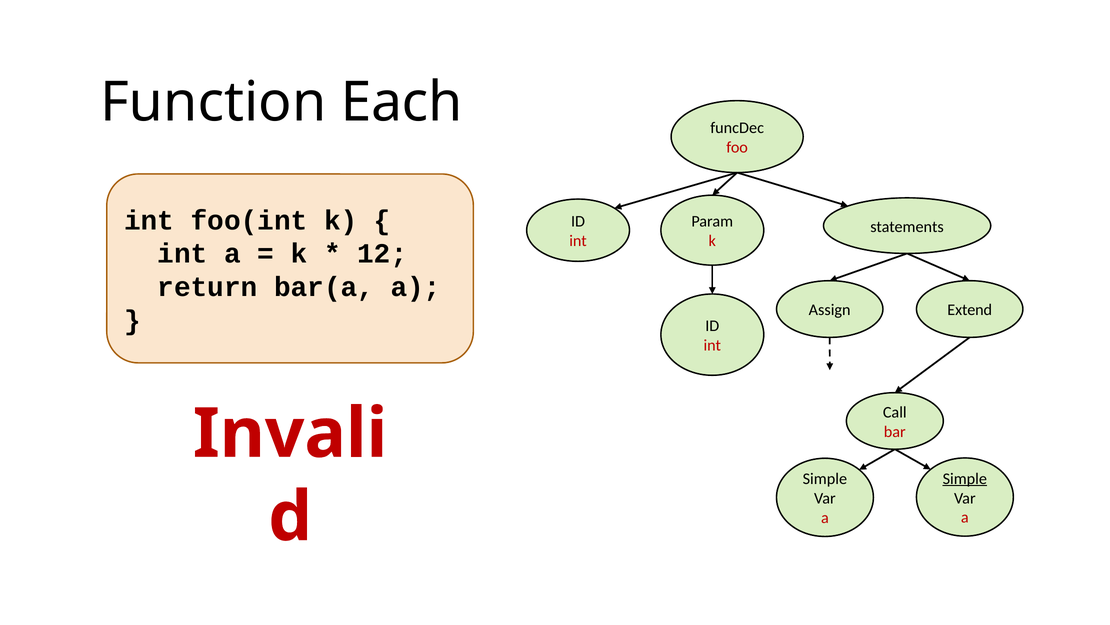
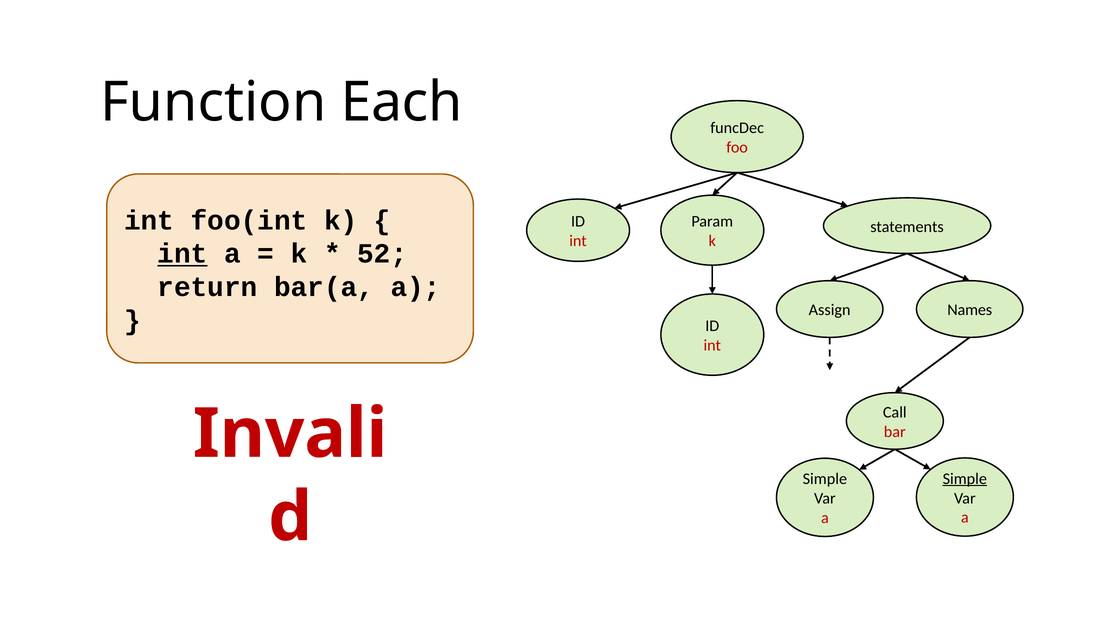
int at (182, 253) underline: none -> present
12: 12 -> 52
Extend: Extend -> Names
